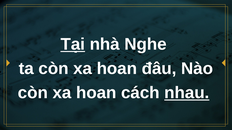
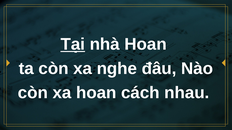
nhà Nghe: Nghe -> Hoan
ta còn xa hoan: hoan -> nghe
nhau underline: present -> none
